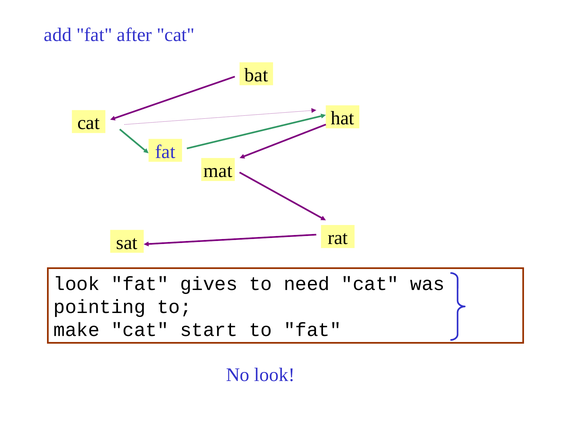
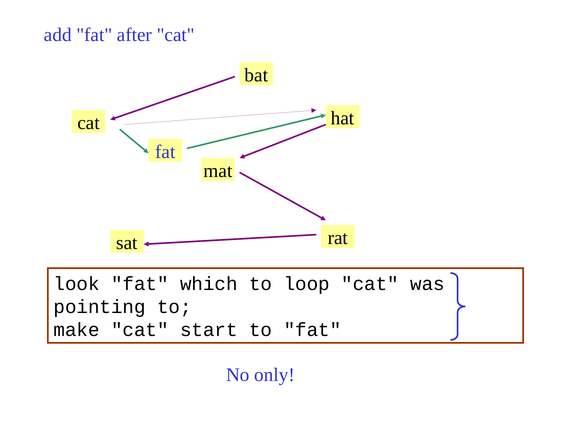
gives: gives -> which
need: need -> loop
No look: look -> only
